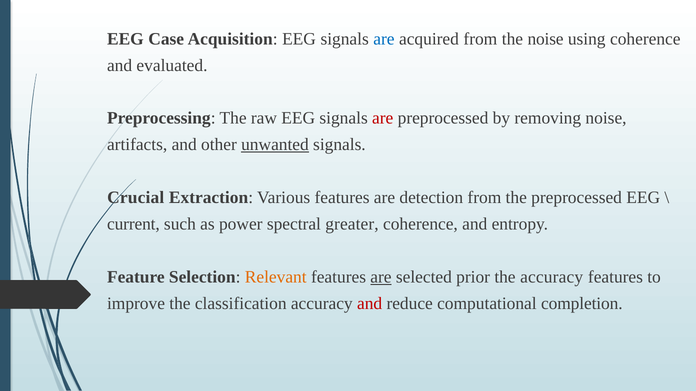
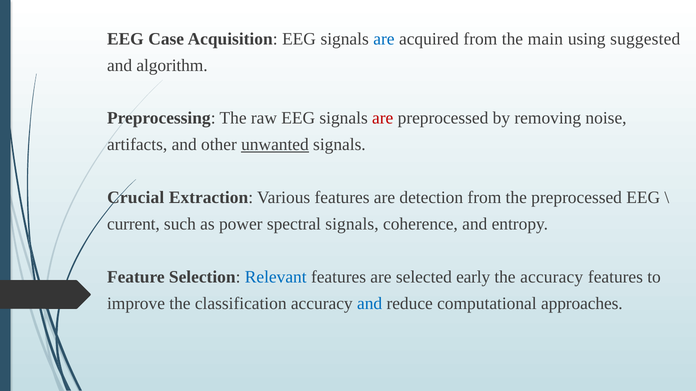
the noise: noise -> main
using coherence: coherence -> suggested
evaluated: evaluated -> algorithm
spectral greater: greater -> signals
Relevant colour: orange -> blue
are at (381, 277) underline: present -> none
prior: prior -> early
and at (370, 304) colour: red -> blue
completion: completion -> approaches
